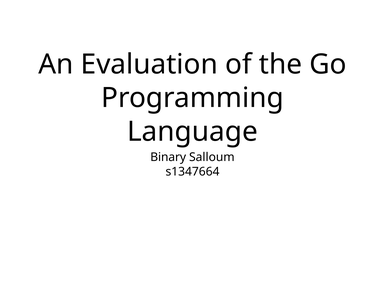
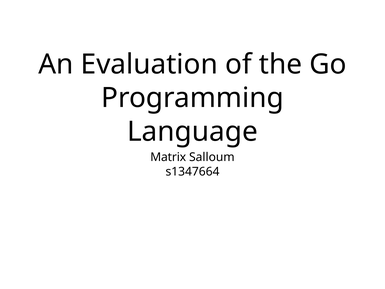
Binary: Binary -> Matrix
